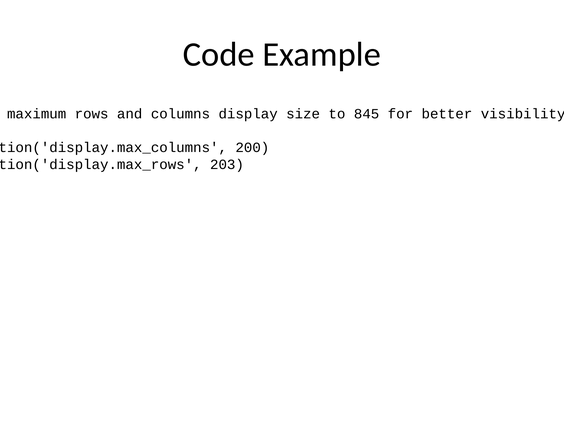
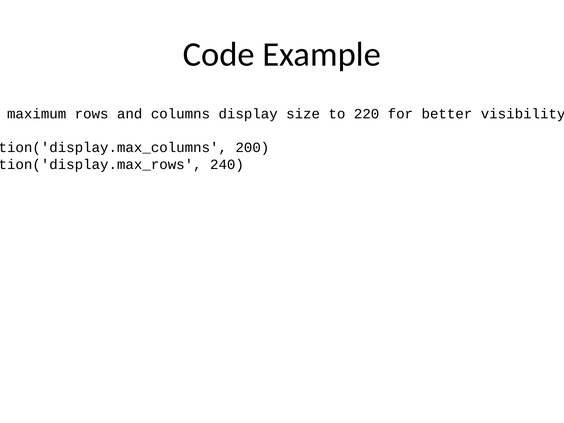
845: 845 -> 220
203: 203 -> 240
